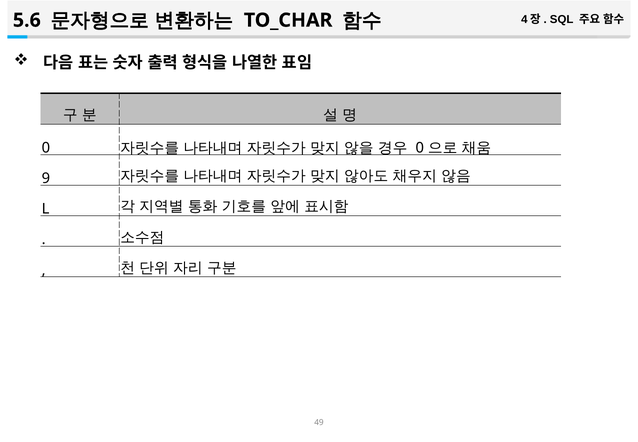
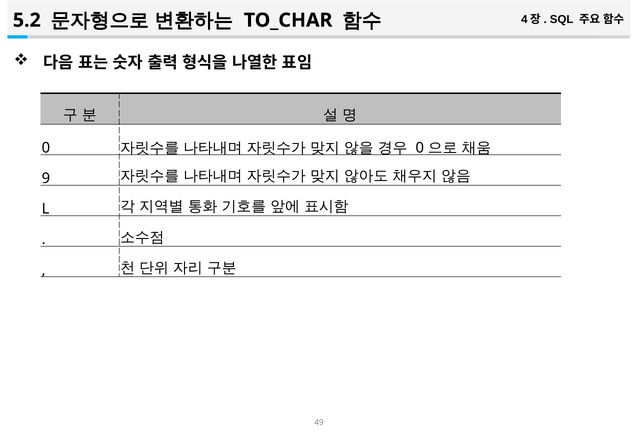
5.6: 5.6 -> 5.2
